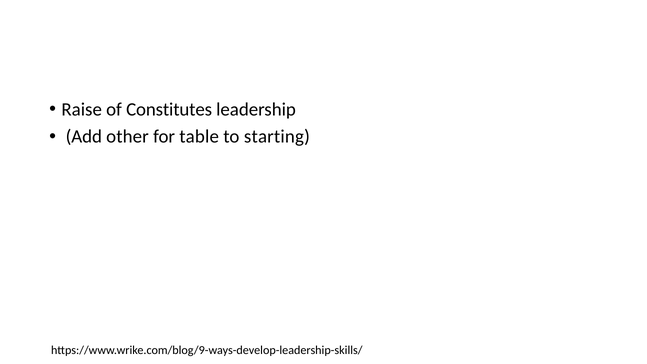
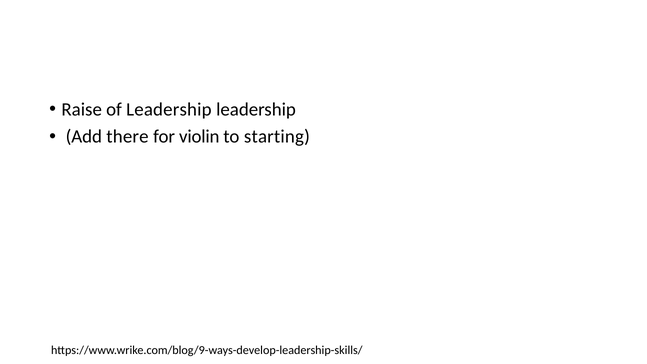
of Constitutes: Constitutes -> Leadership
other: other -> there
table: table -> violin
